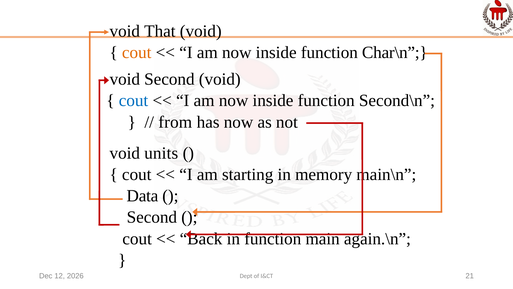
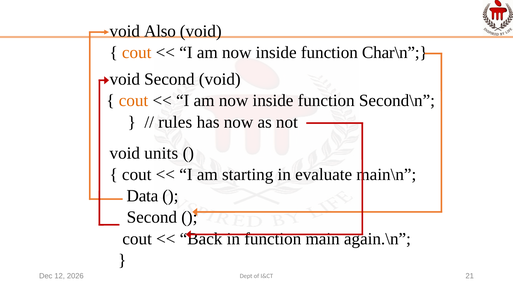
That: That -> Also
cout at (134, 100) colour: blue -> orange
from: from -> rules
memory: memory -> evaluate
